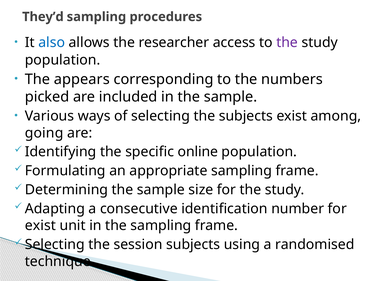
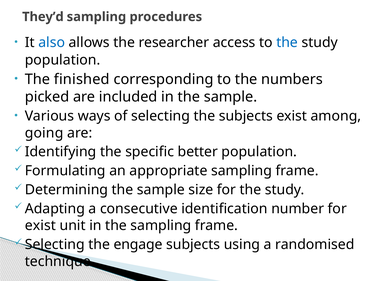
the at (287, 42) colour: purple -> blue
appears: appears -> finished
online: online -> better
session: session -> engage
